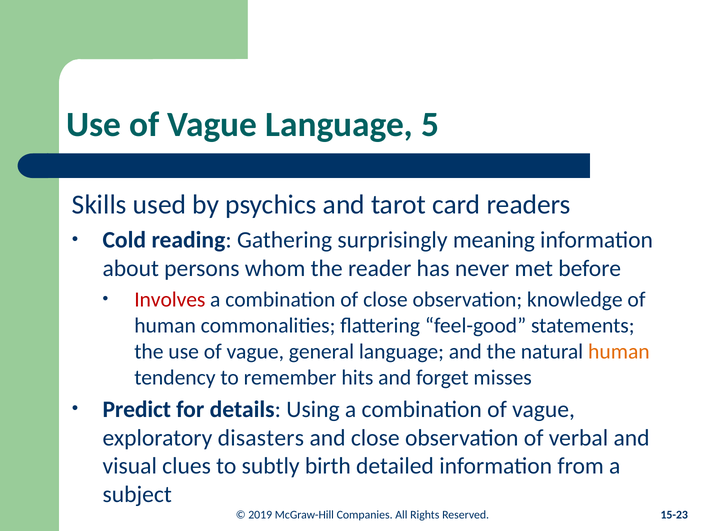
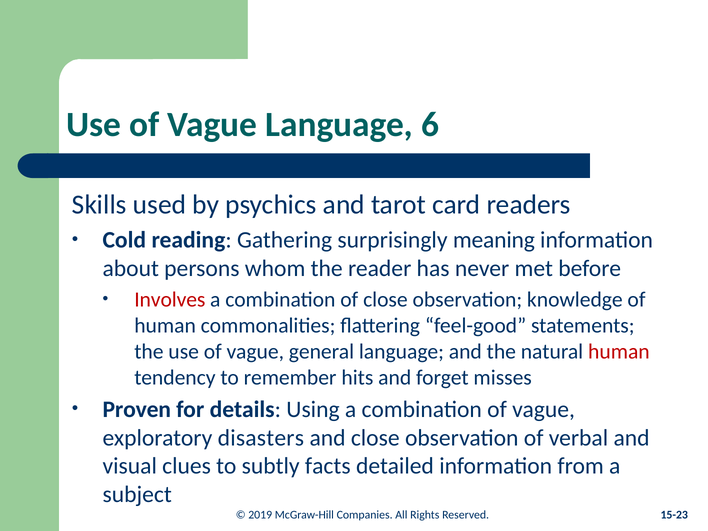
5: 5 -> 6
human at (619, 352) colour: orange -> red
Predict: Predict -> Proven
birth: birth -> facts
